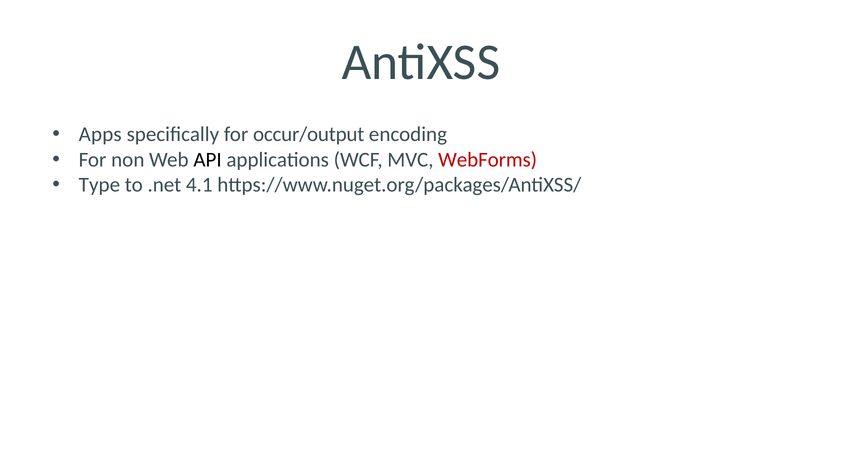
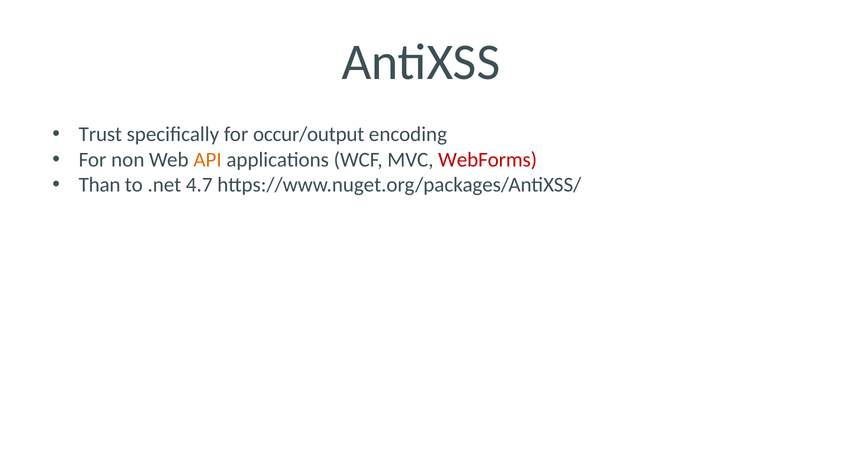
Apps: Apps -> Trust
API colour: black -> orange
Type: Type -> Than
4.1: 4.1 -> 4.7
